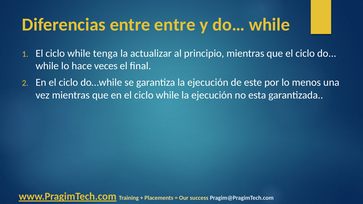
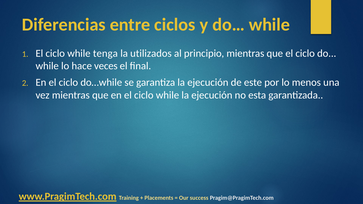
entre entre: entre -> ciclos
actualizar: actualizar -> utilizados
